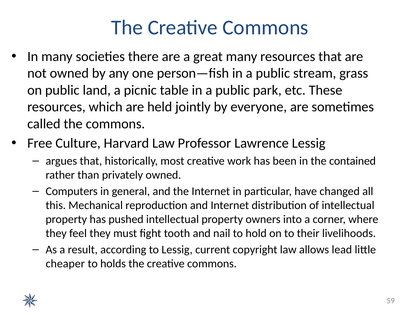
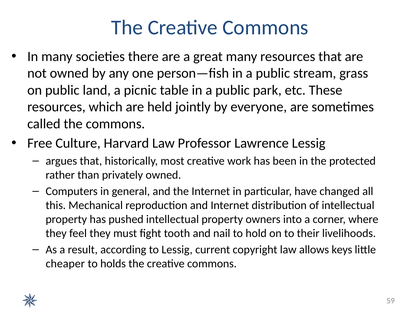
contained: contained -> protected
lead: lead -> keys
